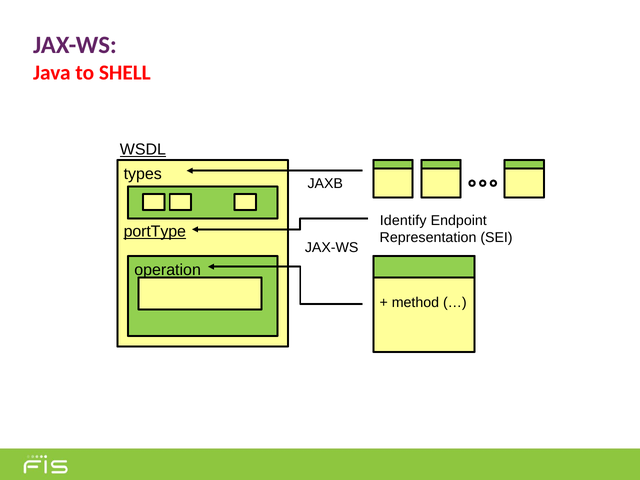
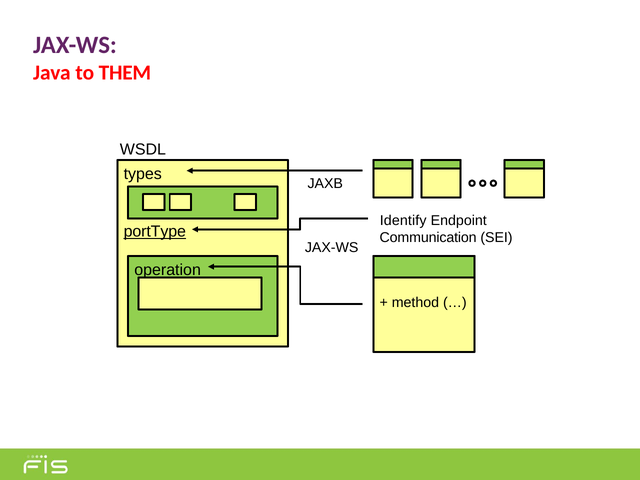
SHELL: SHELL -> THEM
WSDL underline: present -> none
Representation: Representation -> Communication
